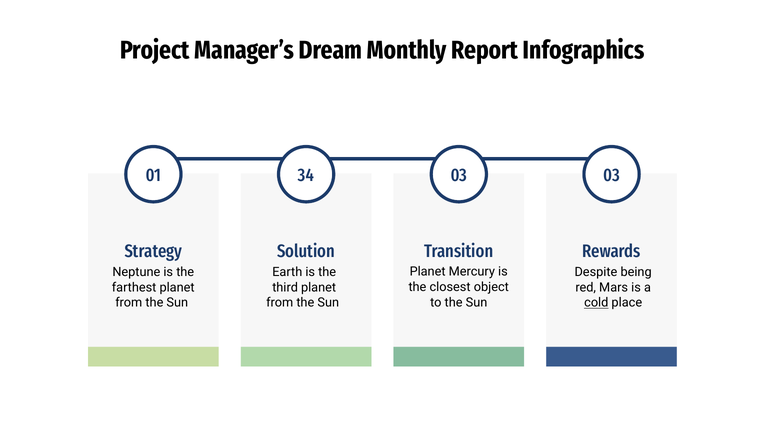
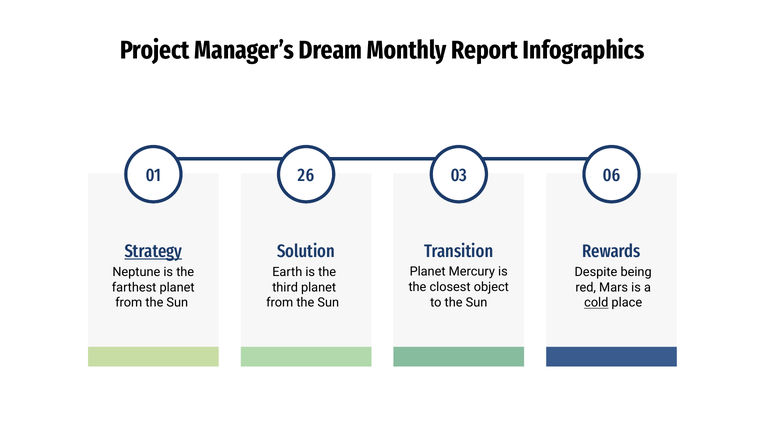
34: 34 -> 26
03 03: 03 -> 06
Strategy underline: none -> present
